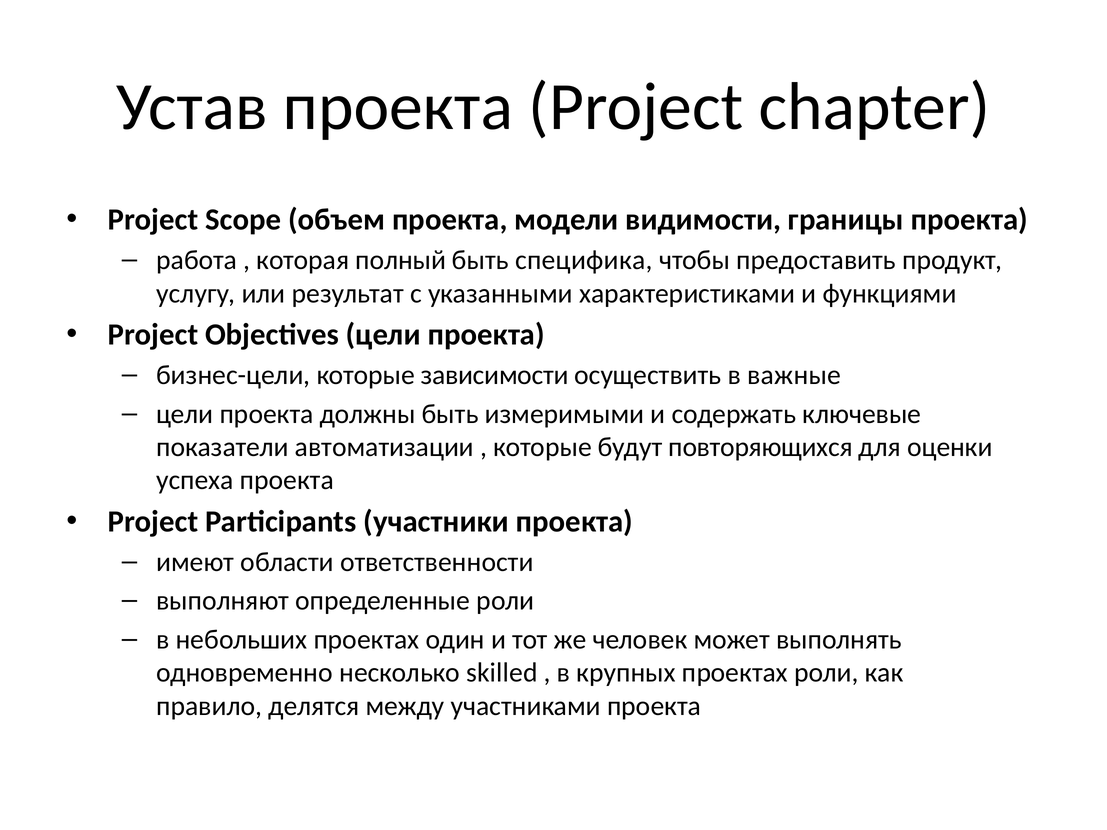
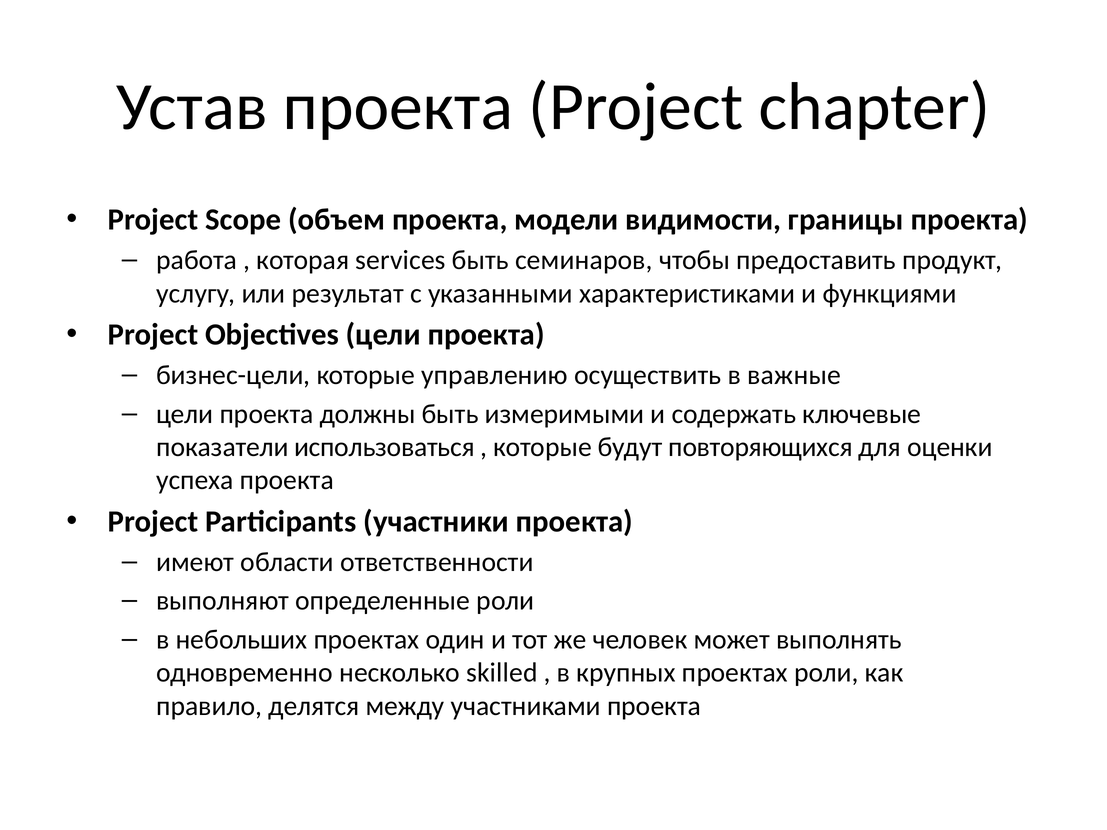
полный: полный -> services
специфика: специфика -> семинаров
зависимости: зависимости -> управлению
автоматизации: автоматизации -> использоваться
